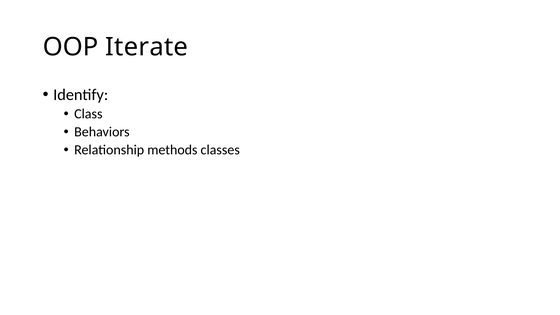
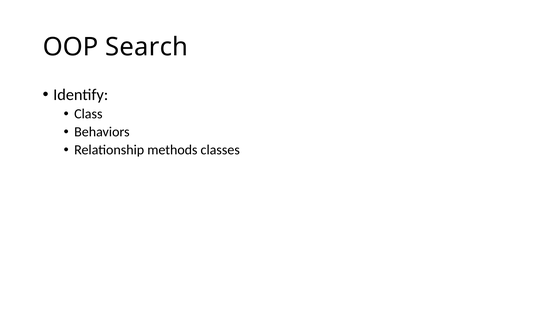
Iterate: Iterate -> Search
